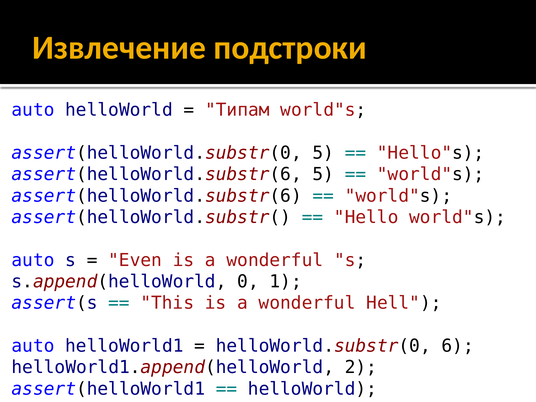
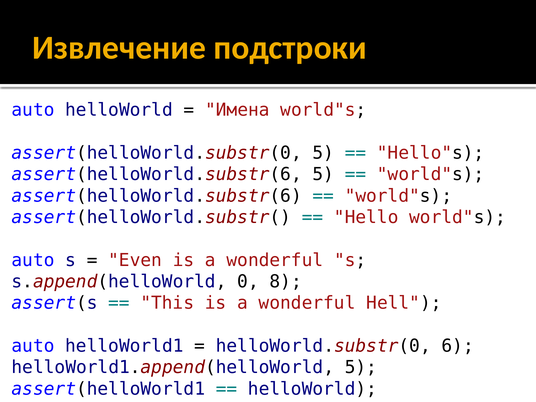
Типам: Типам -> Имена
1: 1 -> 8
helloWorld1.append(helloWorld 2: 2 -> 5
